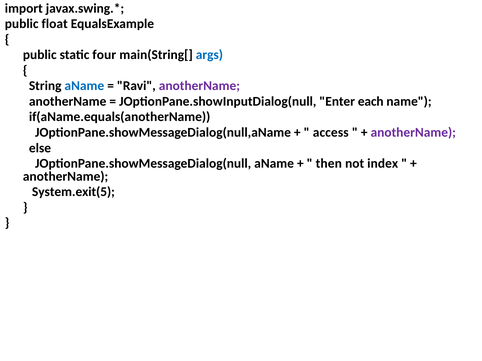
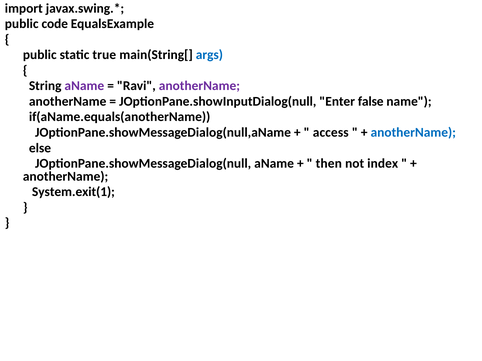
float: float -> code
four: four -> true
aName at (84, 86) colour: blue -> purple
each: each -> false
anotherName at (413, 133) colour: purple -> blue
System.exit(5: System.exit(5 -> System.exit(1
